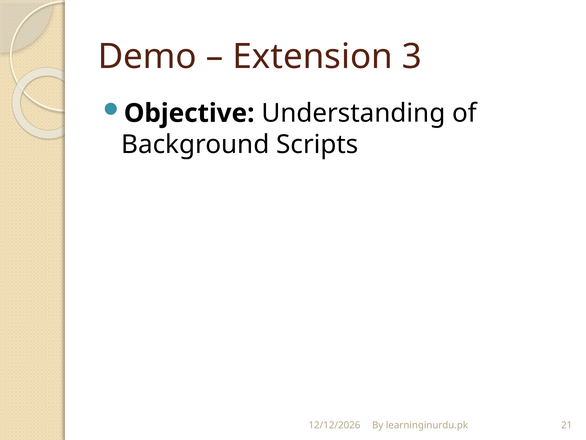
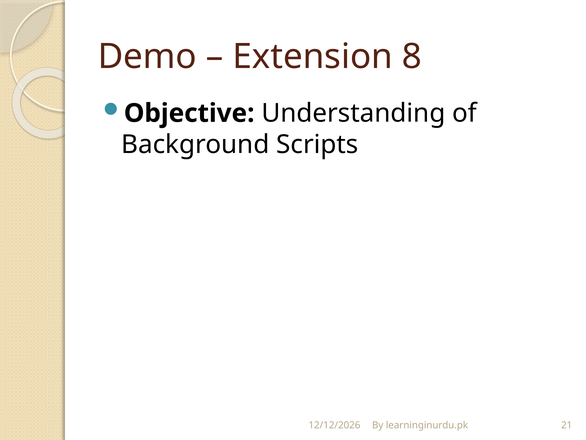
3: 3 -> 8
